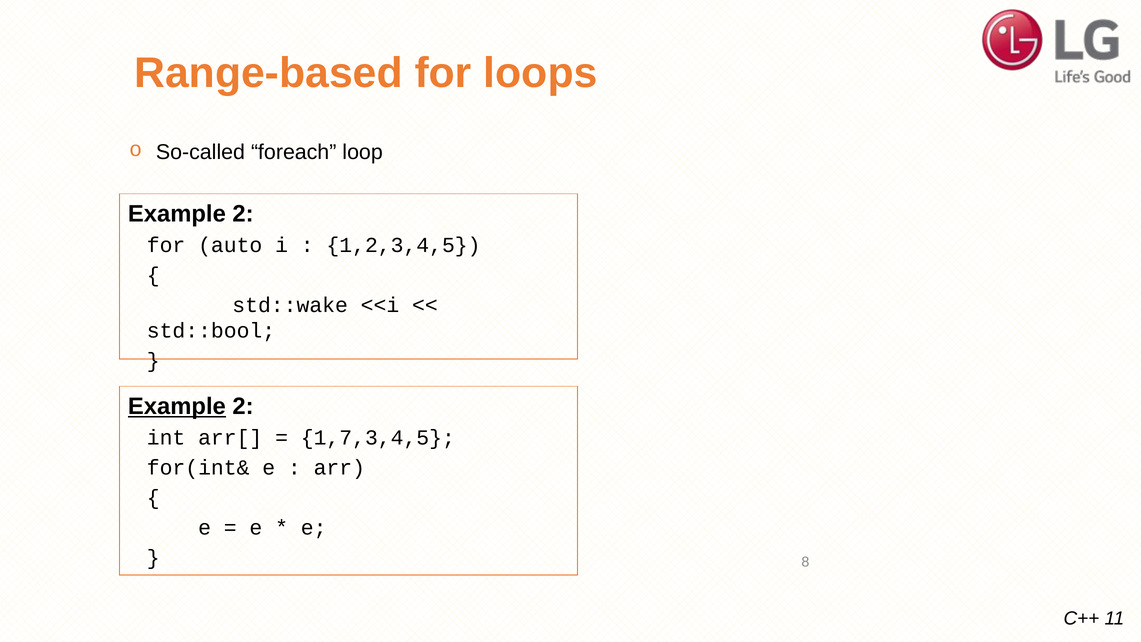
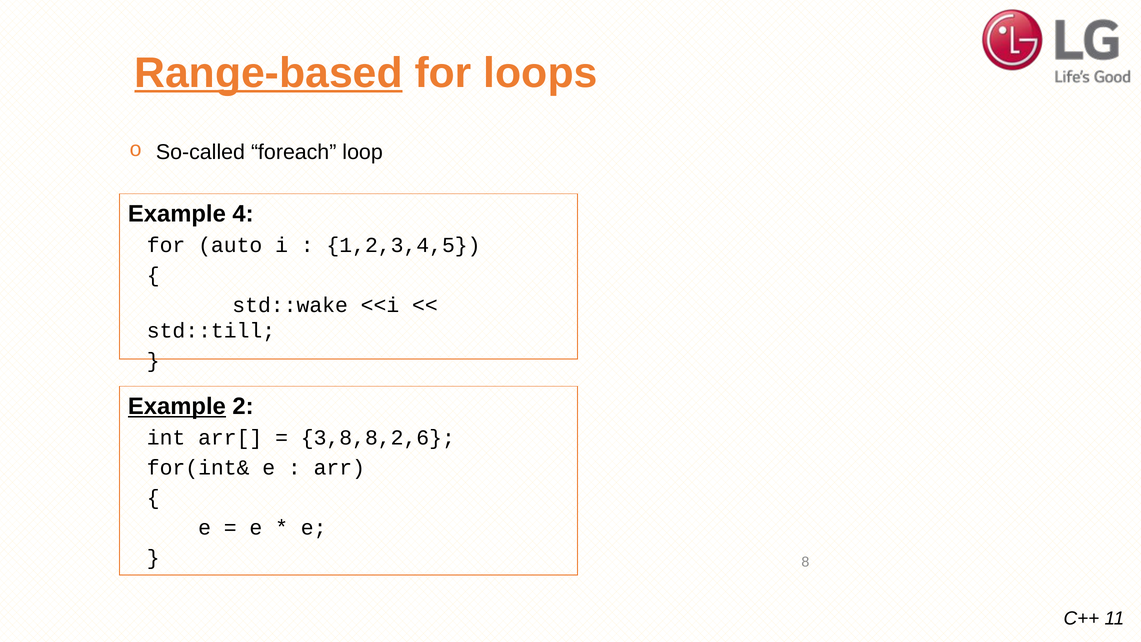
Range-based underline: none -> present
2 at (243, 214): 2 -> 4
std::bool: std::bool -> std::till
1,7,3,4,5: 1,7,3,4,5 -> 3,8,8,2,6
